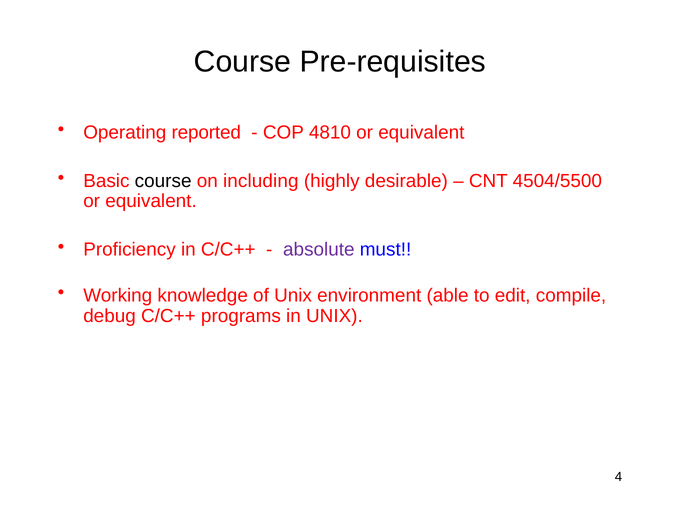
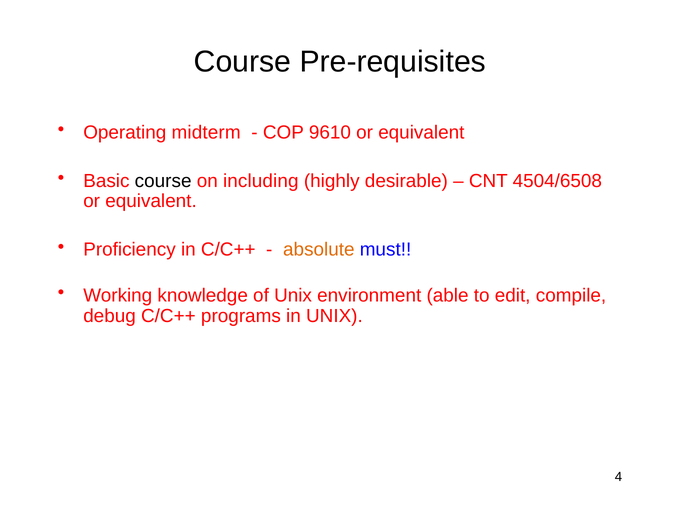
reported: reported -> midterm
4810: 4810 -> 9610
4504/5500: 4504/5500 -> 4504/6508
absolute colour: purple -> orange
